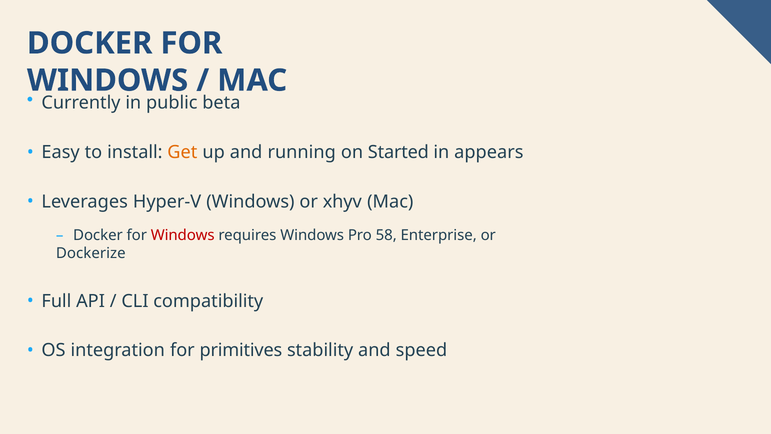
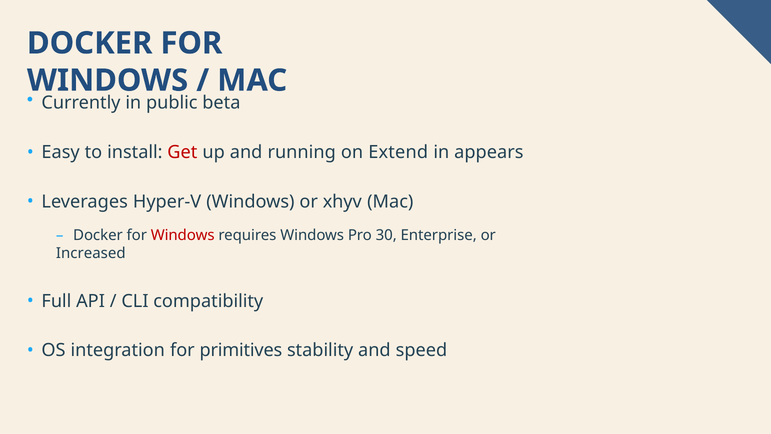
Get colour: orange -> red
Started: Started -> Extend
58: 58 -> 30
Dockerize: Dockerize -> Increased
